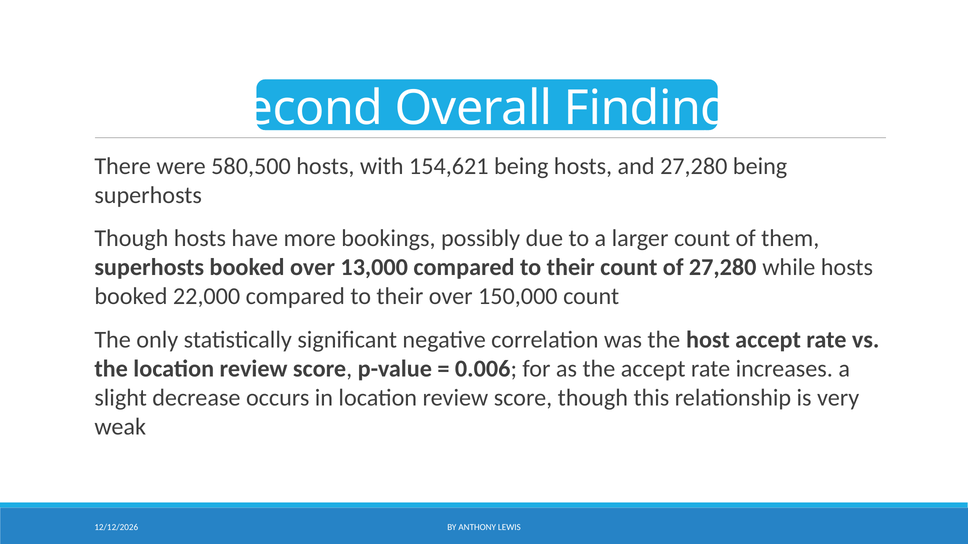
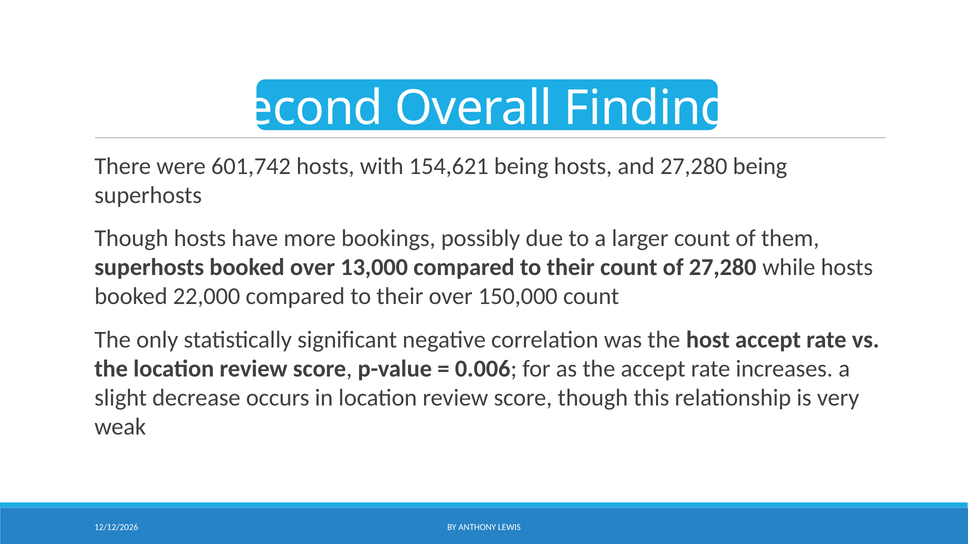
580,500: 580,500 -> 601,742
